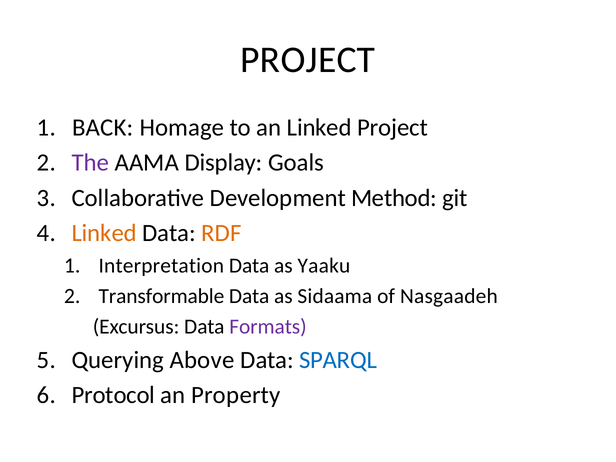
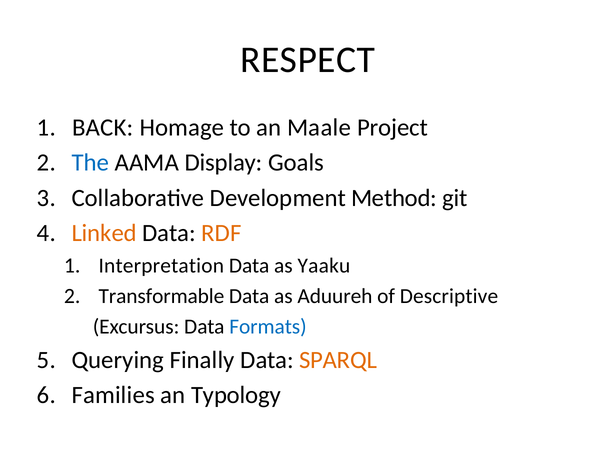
PROJECT at (308, 60): PROJECT -> RESPECT
an Linked: Linked -> Maale
The colour: purple -> blue
Sidaama: Sidaama -> Aduureh
Nasgaadeh: Nasgaadeh -> Descriptive
Formats colour: purple -> blue
Above: Above -> Finally
SPARQL colour: blue -> orange
Protocol: Protocol -> Families
Property: Property -> Typology
